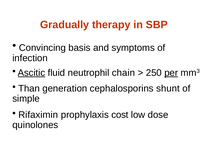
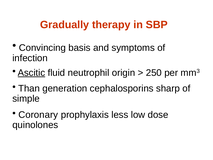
chain: chain -> origin
per underline: present -> none
shunt: shunt -> sharp
Rifaximin: Rifaximin -> Coronary
cost: cost -> less
